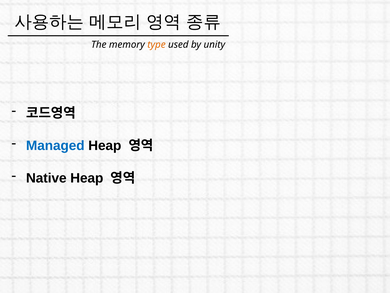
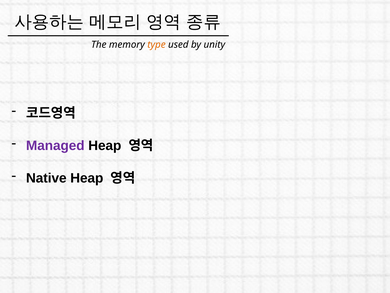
Managed colour: blue -> purple
